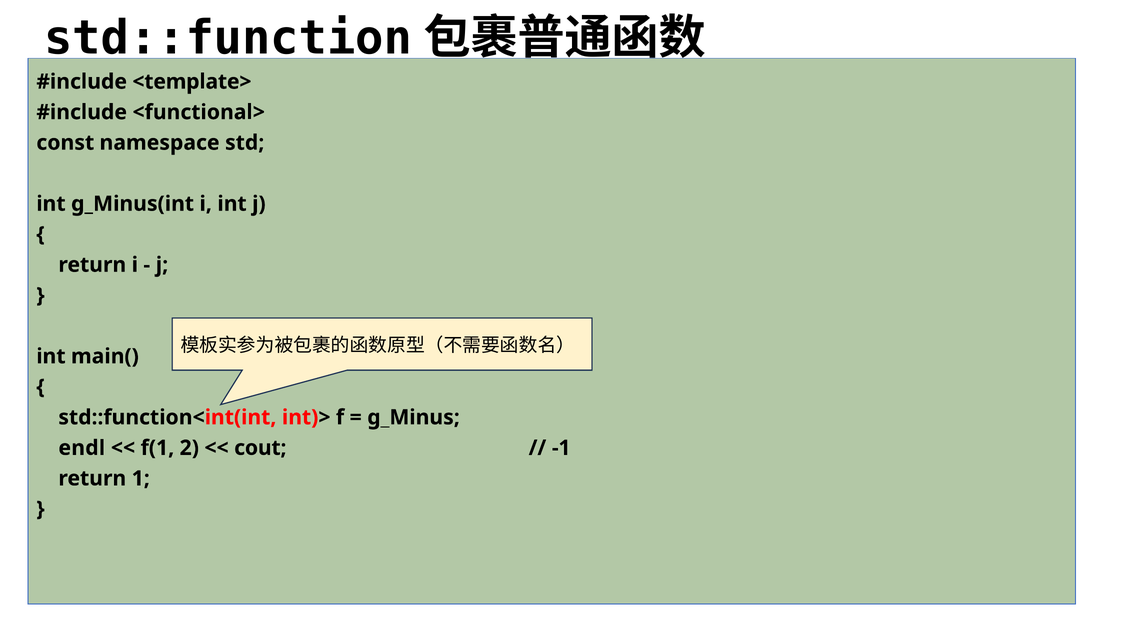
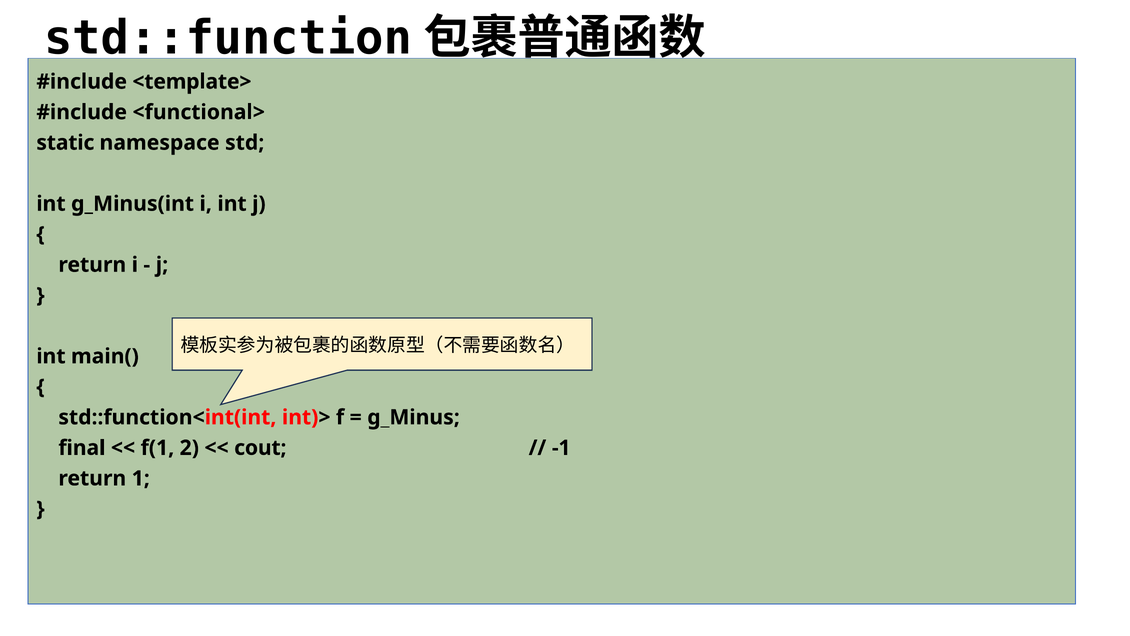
const: const -> static
endl: endl -> final
